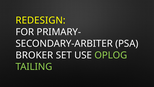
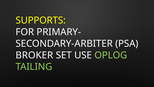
REDESIGN: REDESIGN -> SUPPORTS
